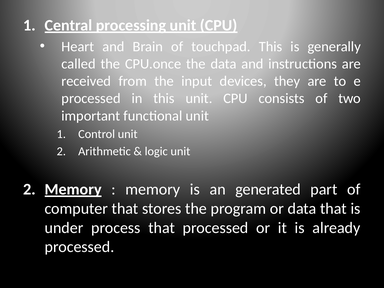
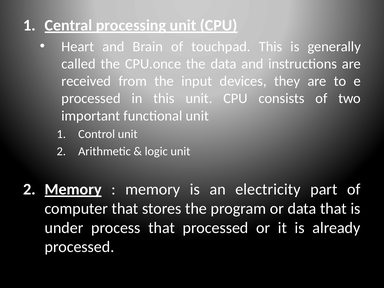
generated: generated -> electricity
